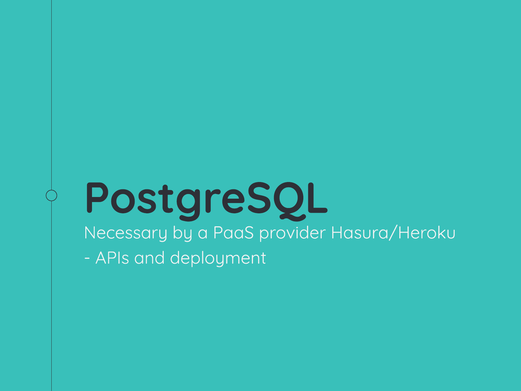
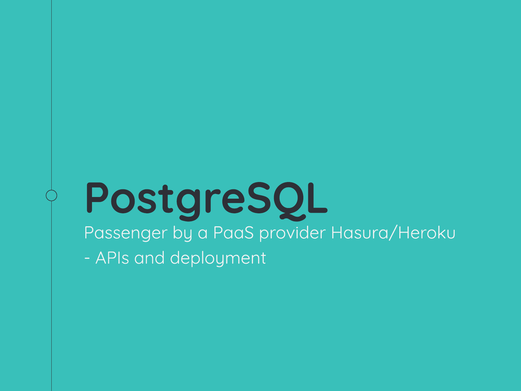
Necessary: Necessary -> Passenger
